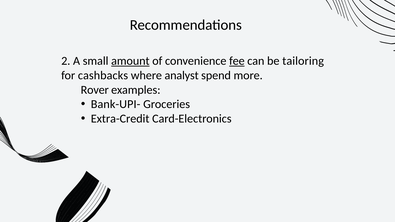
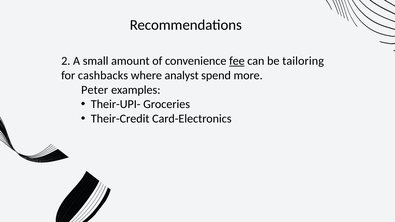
amount underline: present -> none
Rover: Rover -> Peter
Bank-UPI-: Bank-UPI- -> Their-UPI-
Extra-Credit: Extra-Credit -> Their-Credit
